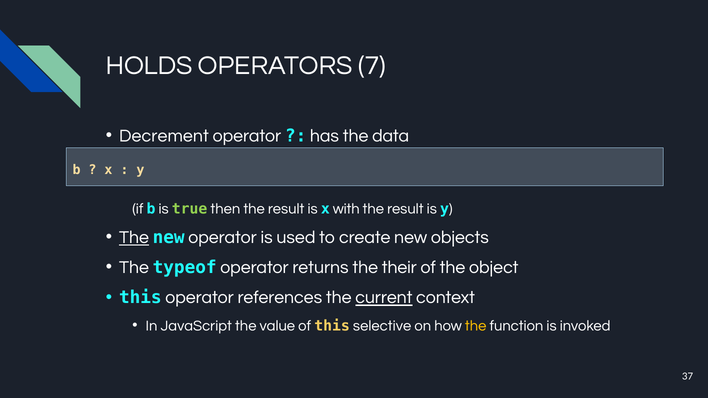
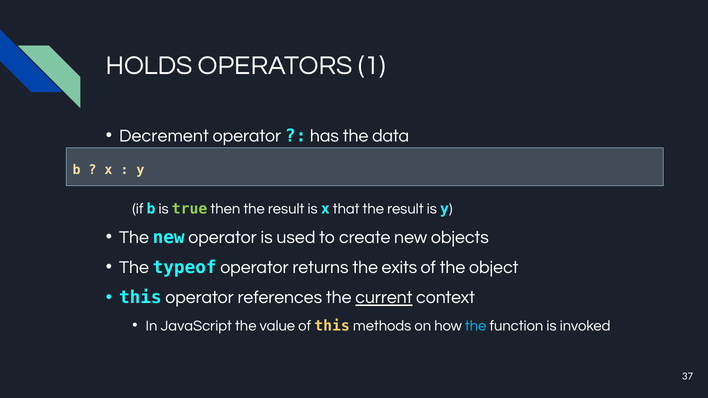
7: 7 -> 1
with: with -> that
The at (134, 238) underline: present -> none
their: their -> exits
selective: selective -> methods
the at (476, 326) colour: yellow -> light blue
